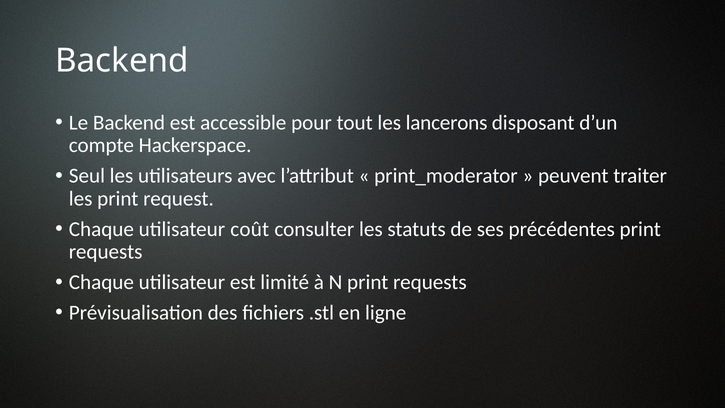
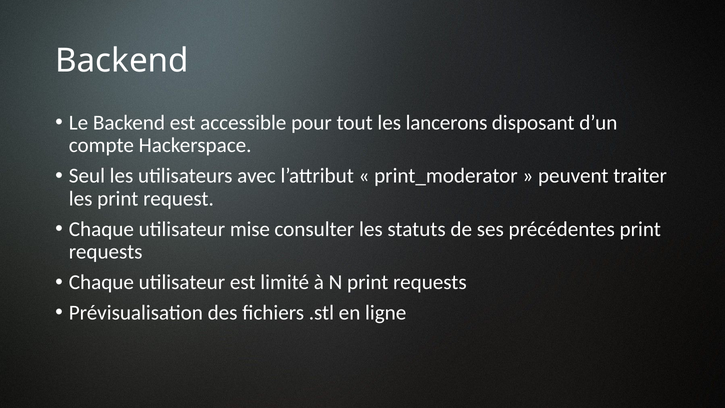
coût: coût -> mise
